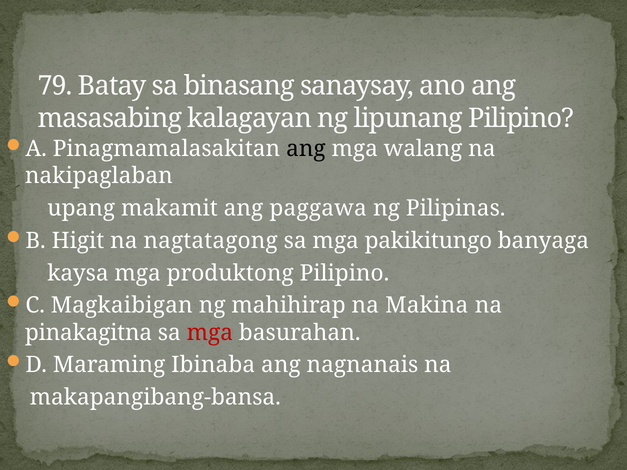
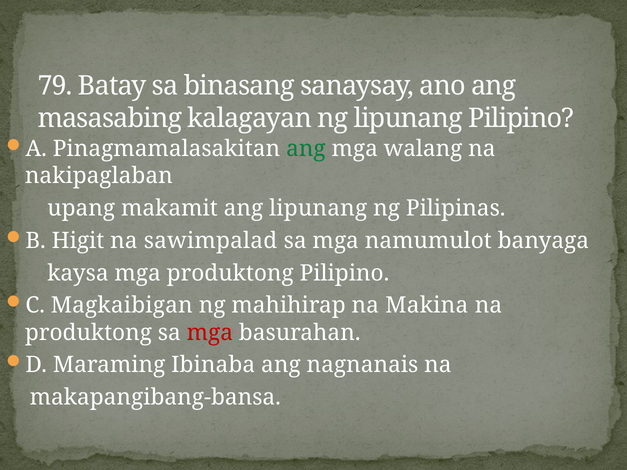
ang at (306, 149) colour: black -> green
ang paggawa: paggawa -> lipunang
nagtatagong: nagtatagong -> sawimpalad
pakikitungo: pakikitungo -> namumulot
pinakagitna at (89, 333): pinakagitna -> produktong
